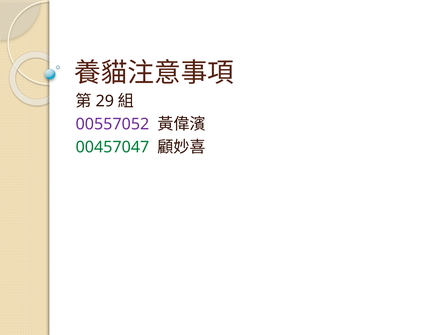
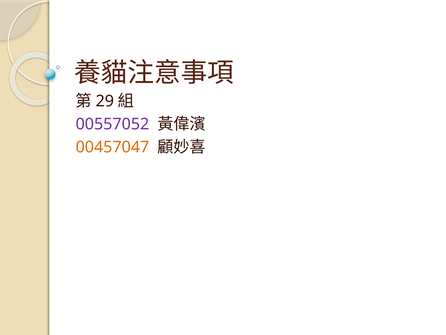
00457047 colour: green -> orange
